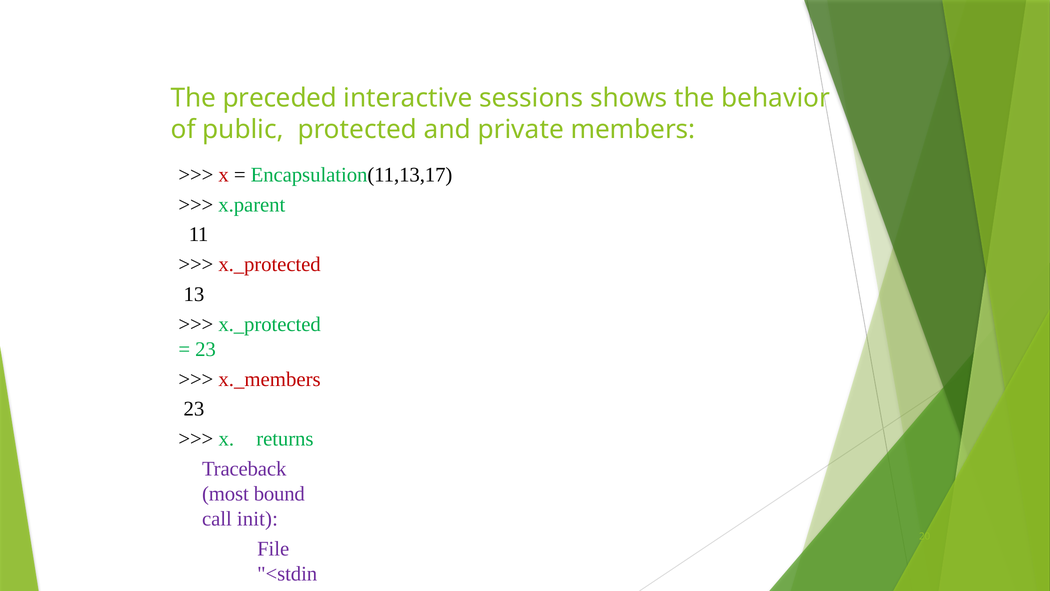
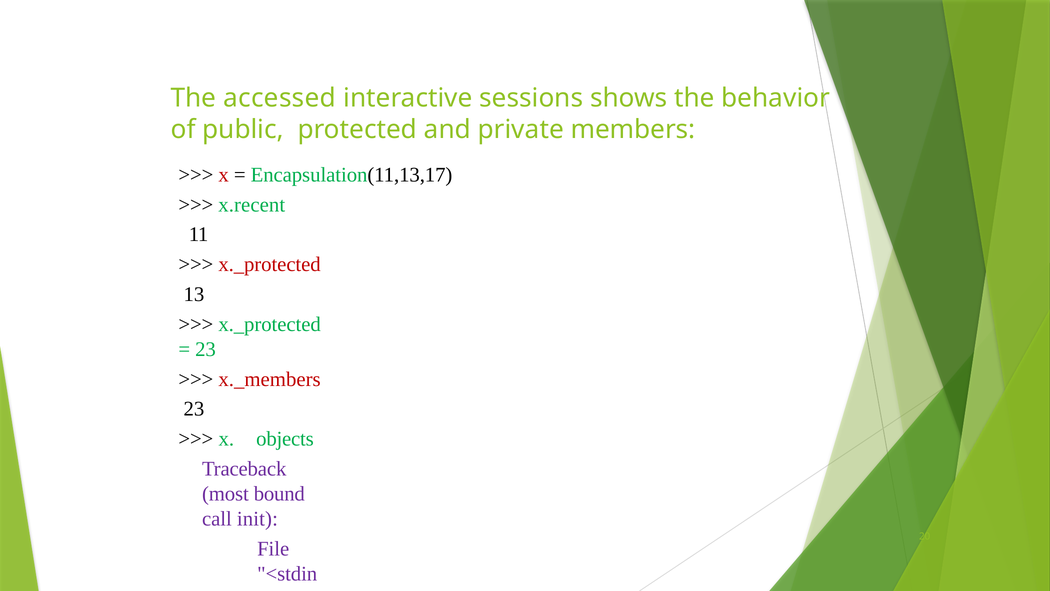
preceded: preceded -> accessed
x.parent: x.parent -> x.recent
returns: returns -> objects
